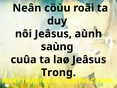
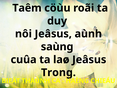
Neân: Neân -> Taêm
